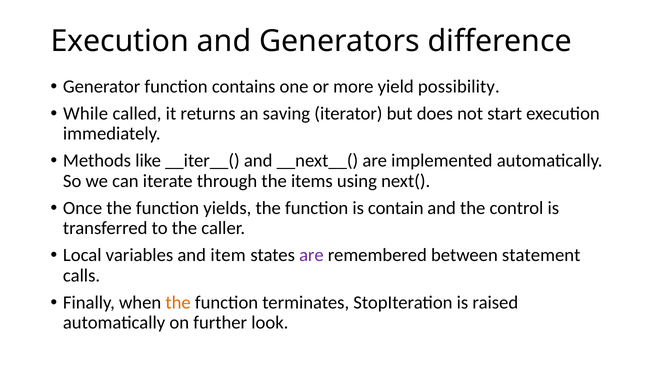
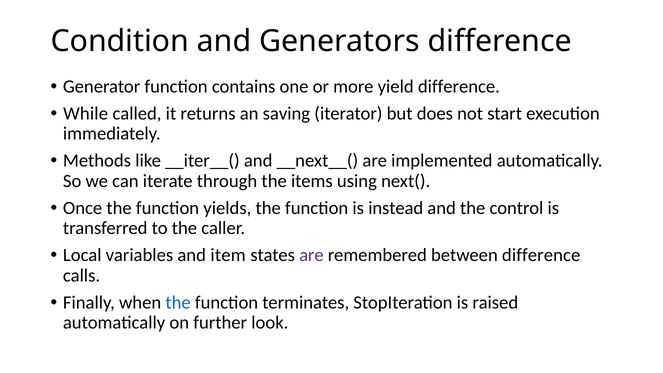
Execution at (120, 41): Execution -> Condition
yield possibility: possibility -> difference
contain: contain -> instead
between statement: statement -> difference
the at (178, 303) colour: orange -> blue
